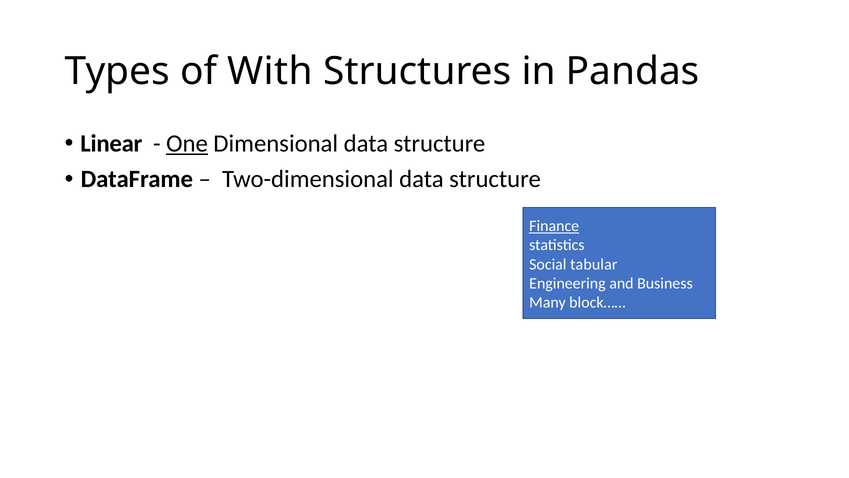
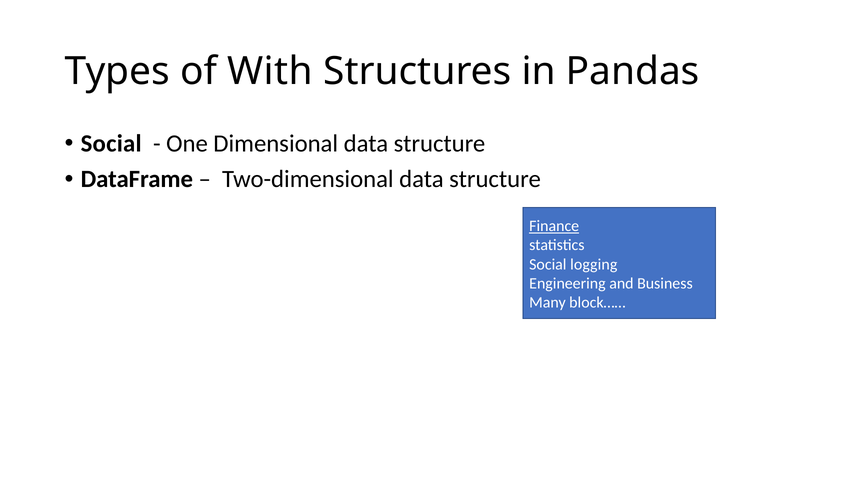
Linear at (111, 144): Linear -> Social
One underline: present -> none
tabular: tabular -> logging
